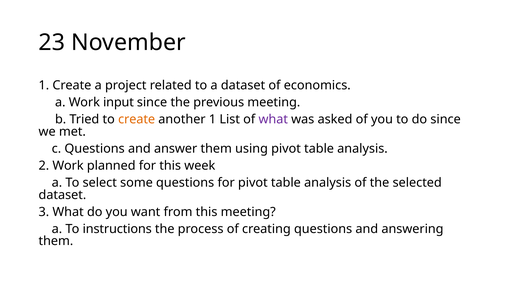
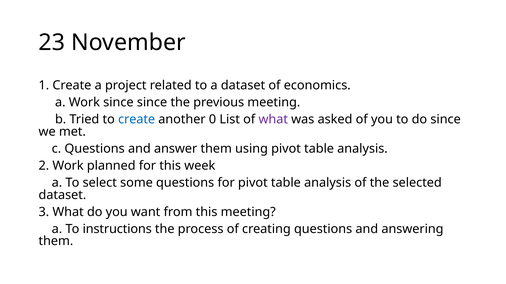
Work input: input -> since
create at (137, 120) colour: orange -> blue
another 1: 1 -> 0
